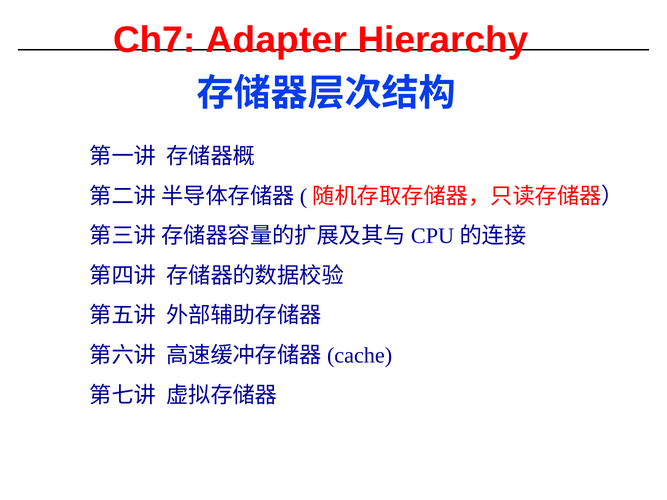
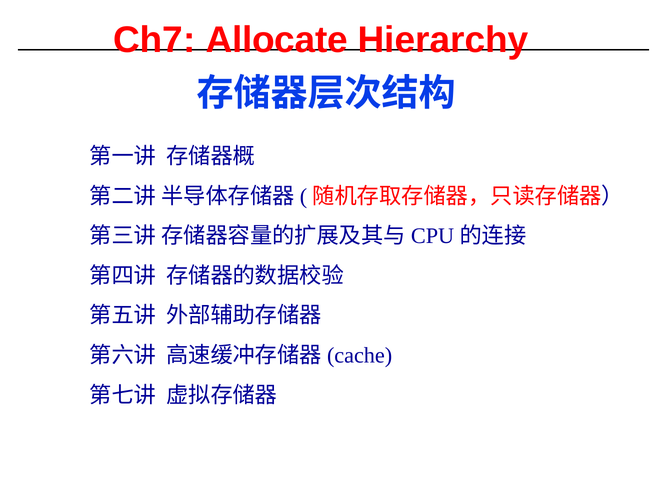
Adapter: Adapter -> Allocate
